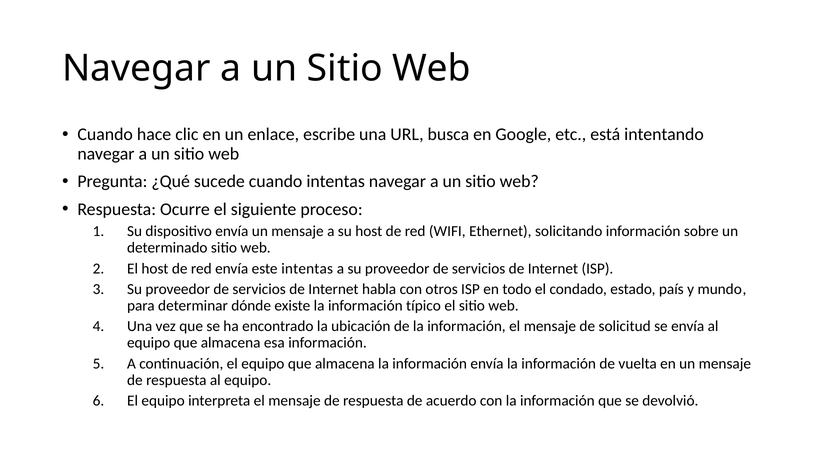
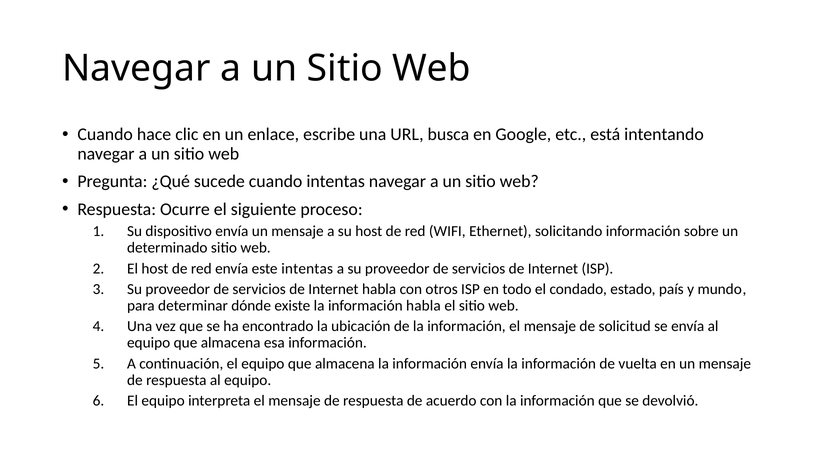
información típico: típico -> habla
